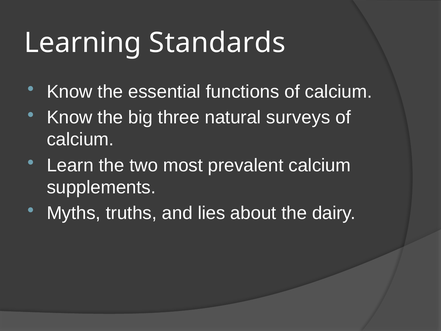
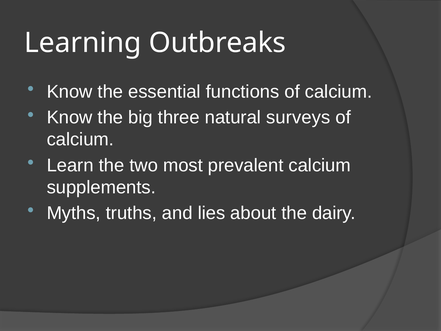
Standards: Standards -> Outbreaks
